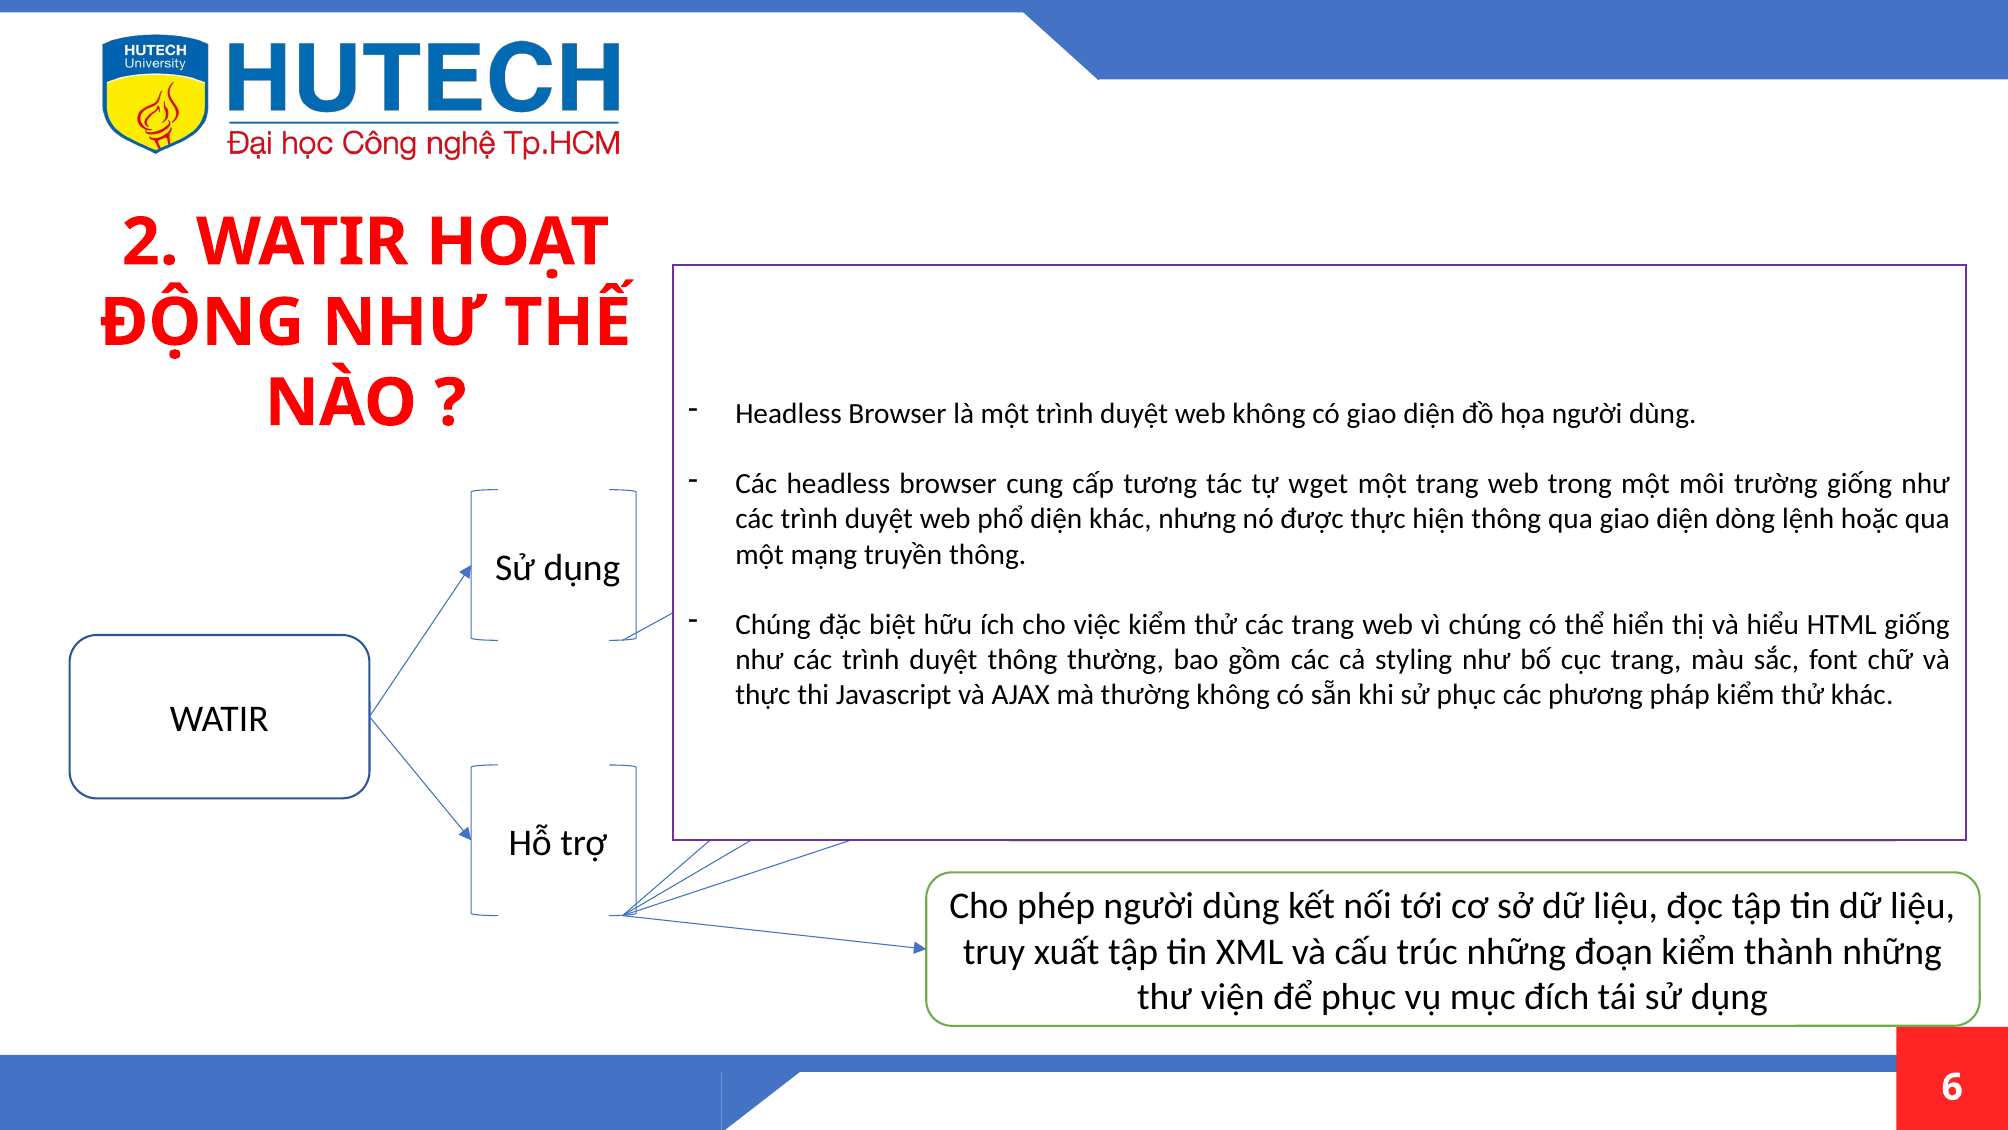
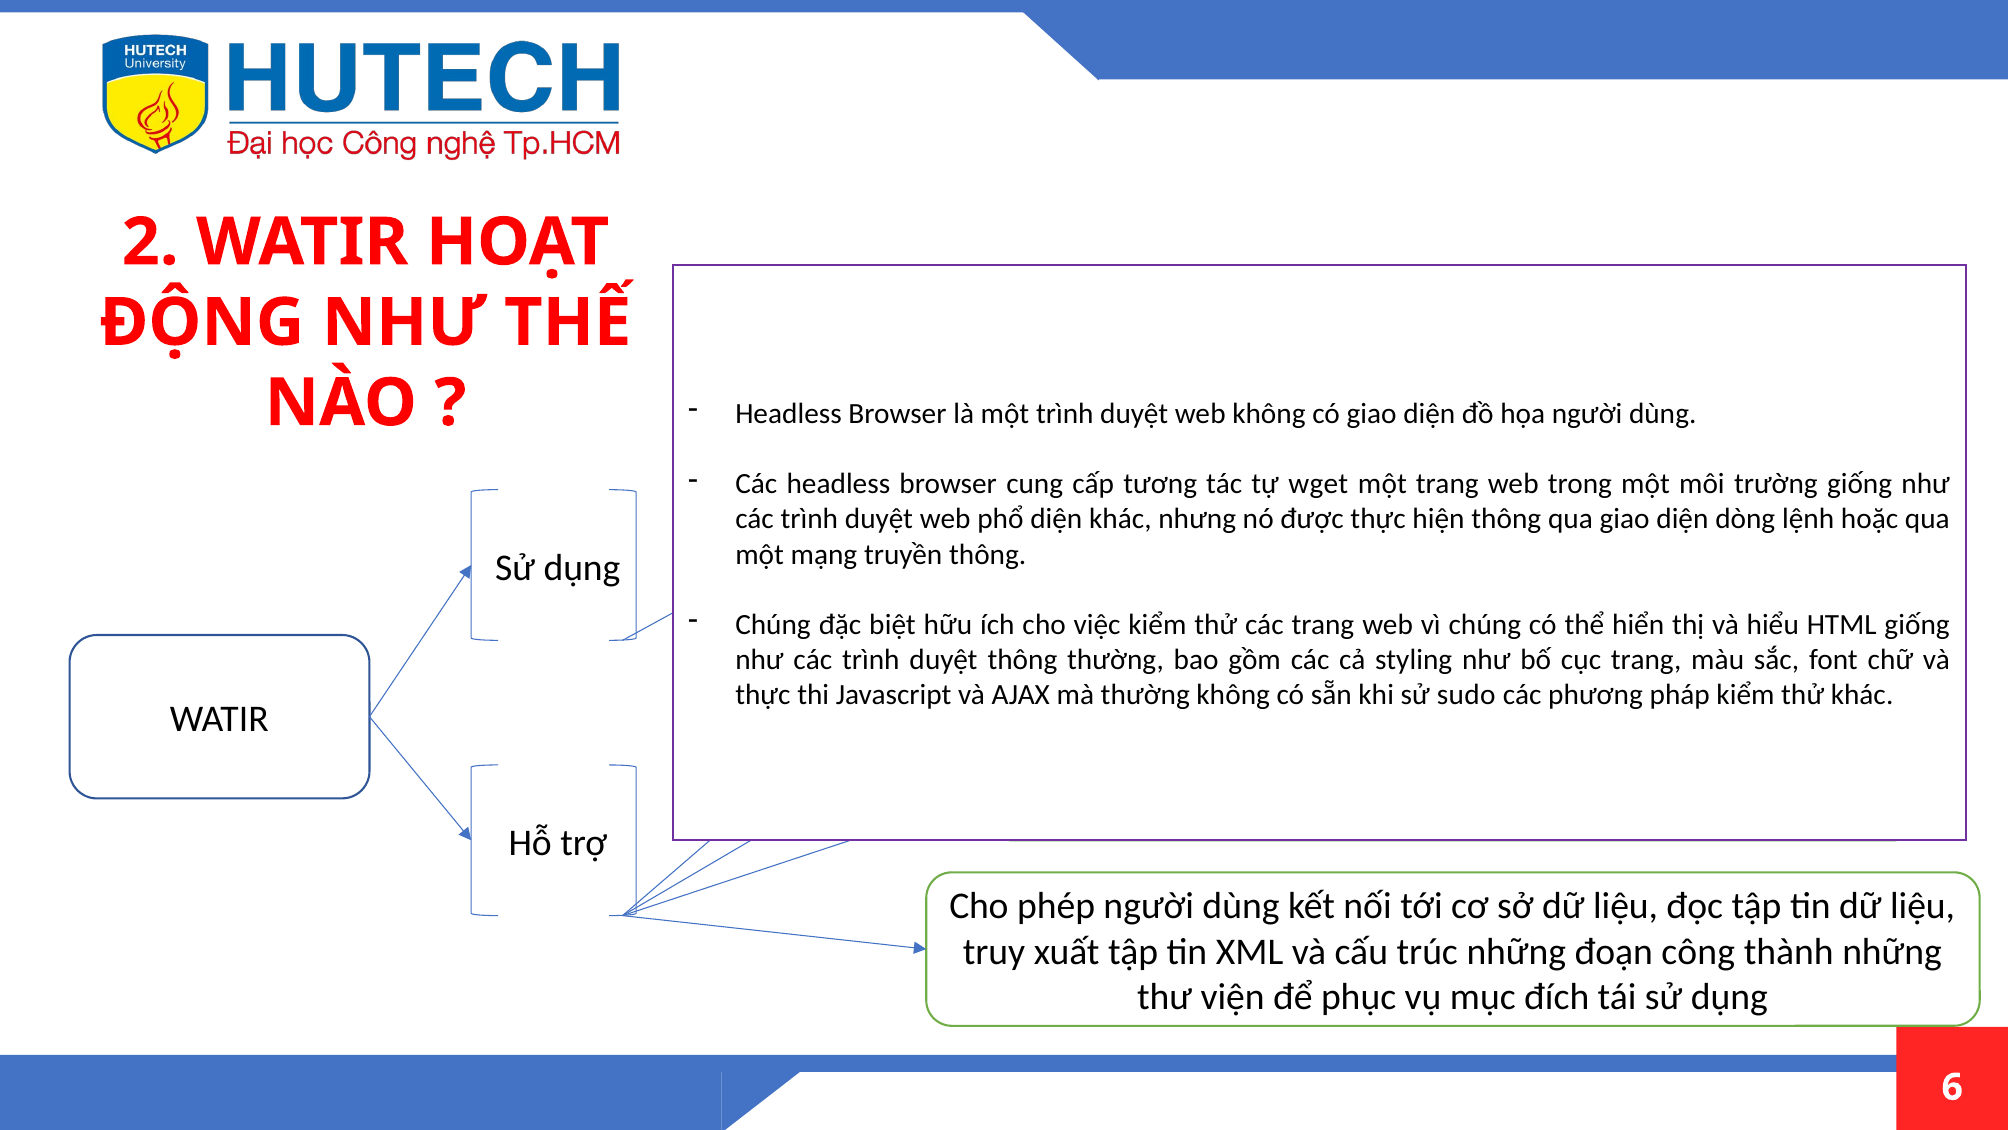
sử phục: phục -> sudo
đoạn kiểm: kiểm -> công
